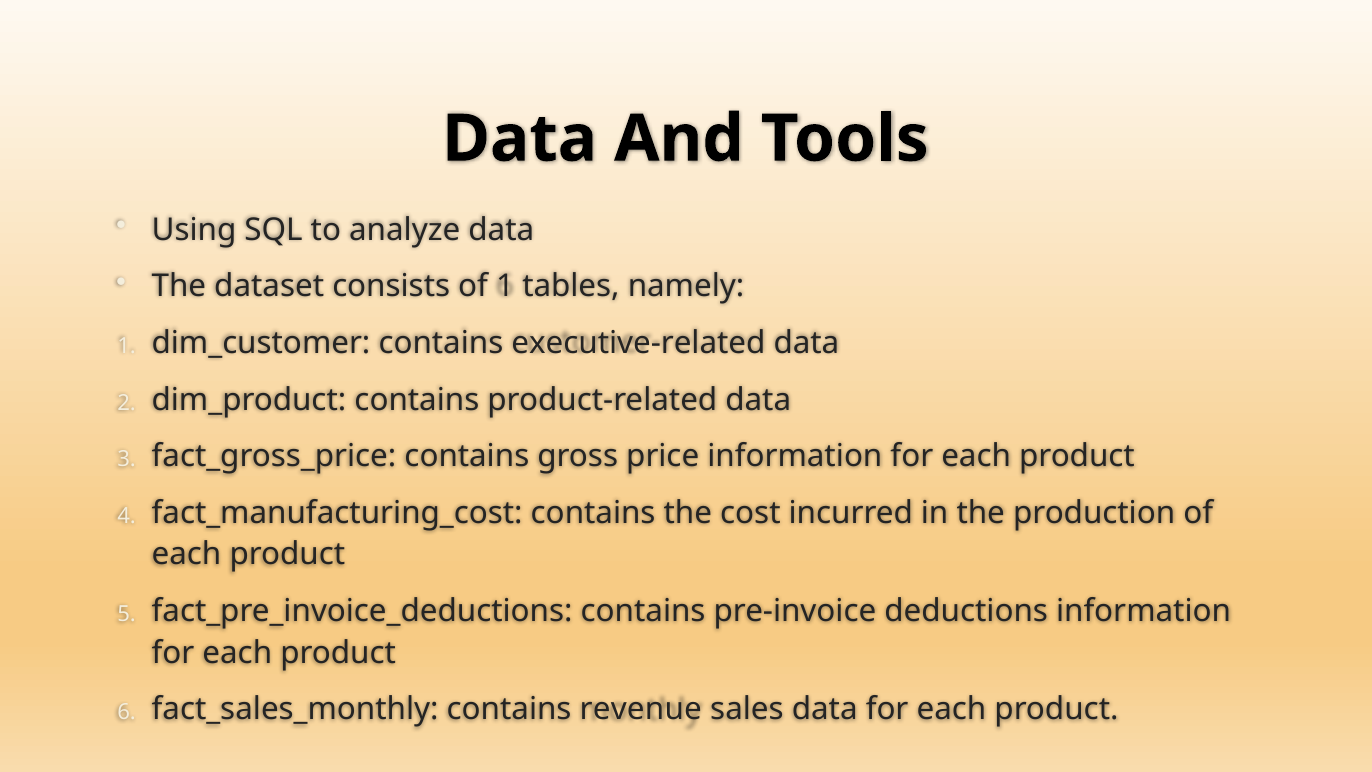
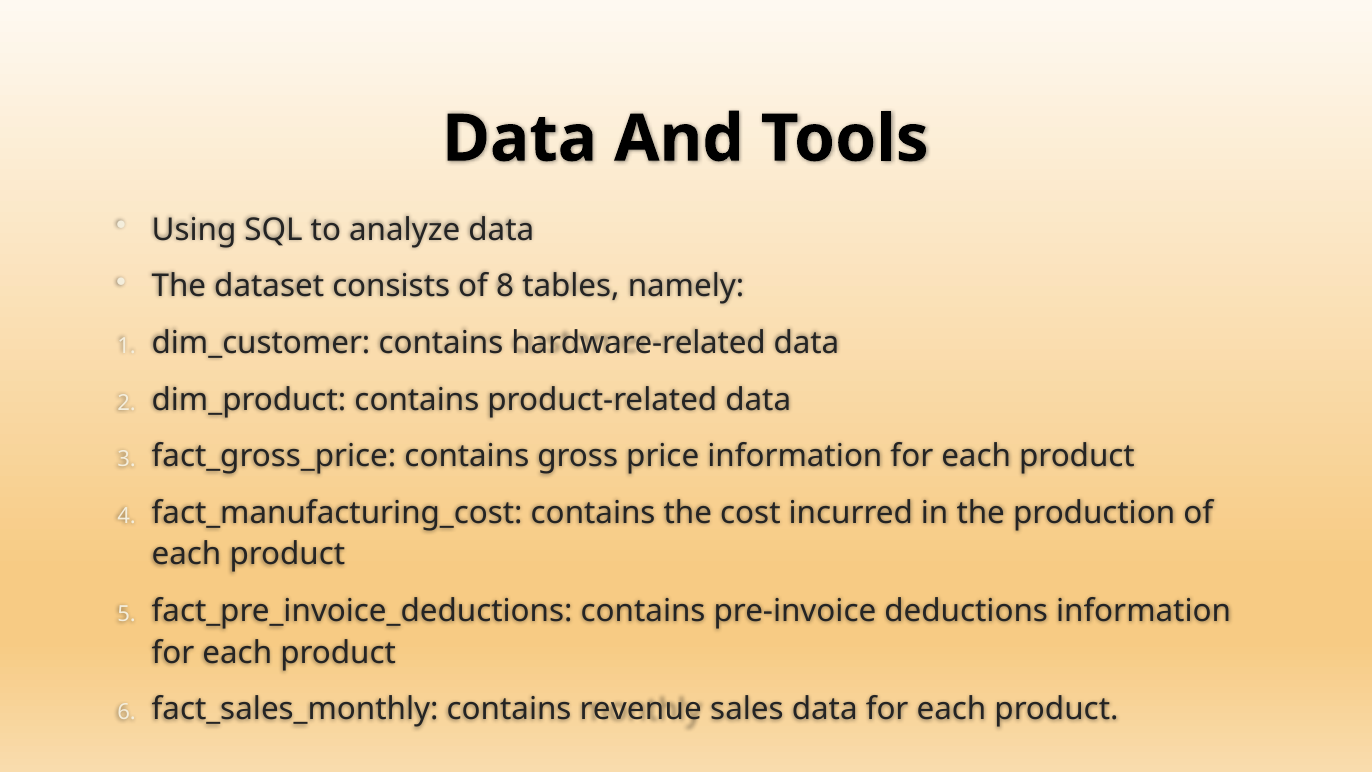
of 1: 1 -> 8
executive-related: executive-related -> hardware-related
